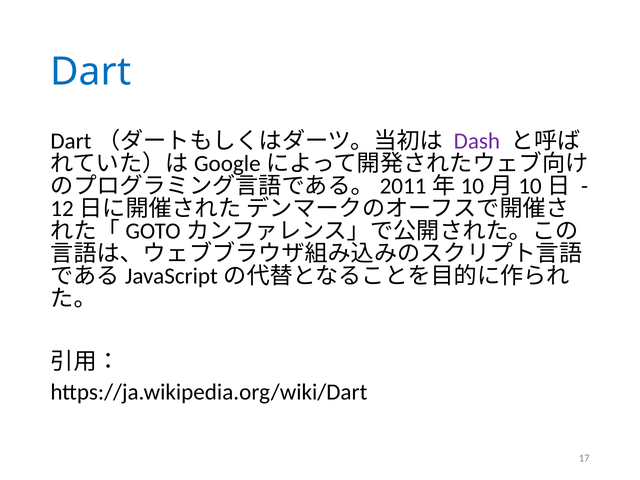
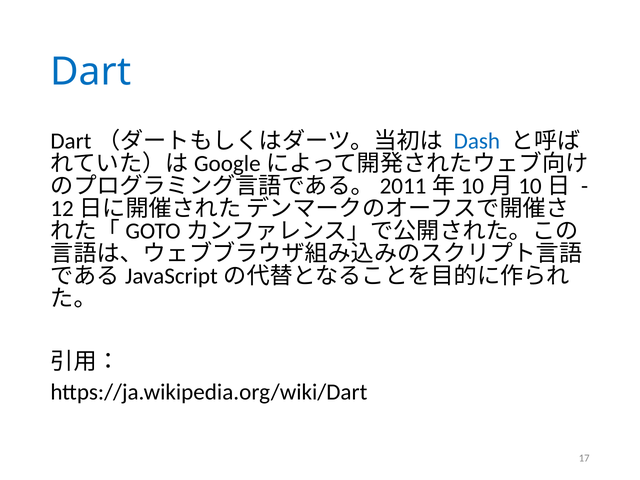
Dash colour: purple -> blue
